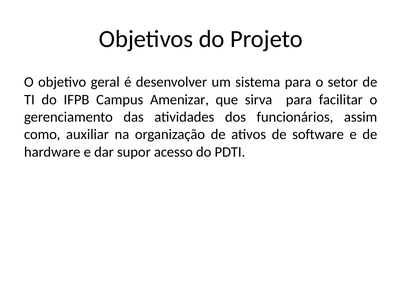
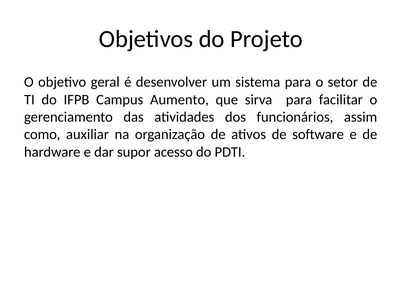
Amenizar: Amenizar -> Aumento
